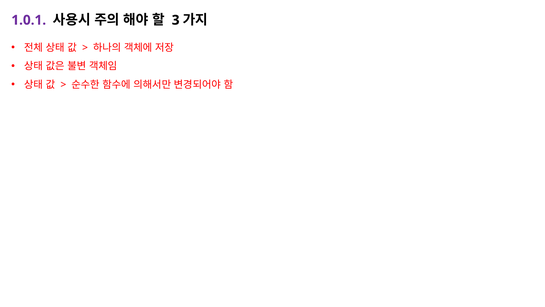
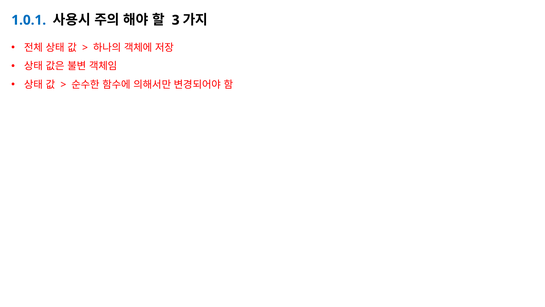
1.0.1 colour: purple -> blue
